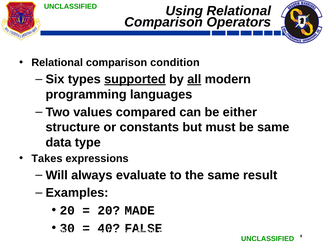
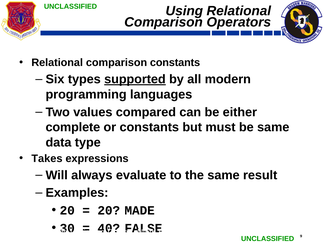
comparison condition: condition -> constants
all underline: present -> none
structure: structure -> complete
